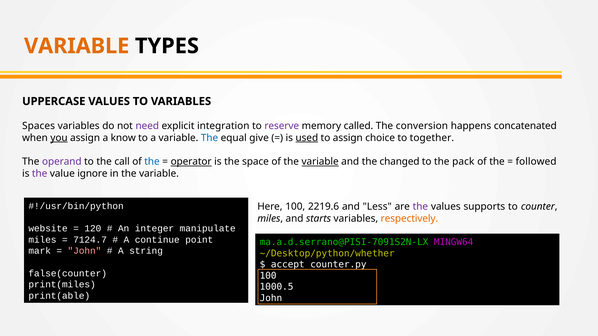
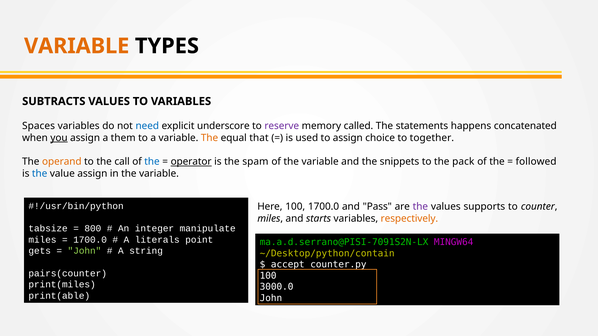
UPPERCASE: UPPERCASE -> SUBTRACTS
need colour: purple -> blue
integration: integration -> underscore
conversion: conversion -> statements
know: know -> them
The at (210, 138) colour: blue -> orange
give: give -> that
used underline: present -> none
operand colour: purple -> orange
space: space -> spam
variable at (320, 162) underline: present -> none
changed: changed -> snippets
the at (40, 174) colour: purple -> blue
value ignore: ignore -> assign
100 2219.6: 2219.6 -> 1700.0
Less: Less -> Pass
website: website -> tabsize
120: 120 -> 800
7124.7 at (90, 240): 7124.7 -> 1700.0
continue: continue -> literals
mark: mark -> gets
John at (84, 251) colour: pink -> light green
~/Desktop/python/whether: ~/Desktop/python/whether -> ~/Desktop/python/contain
false(counter: false(counter -> pairs(counter
1000.5: 1000.5 -> 3000.0
